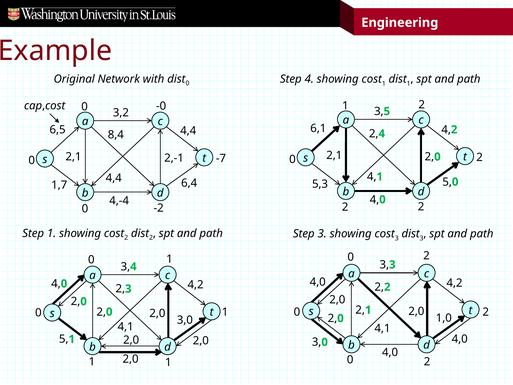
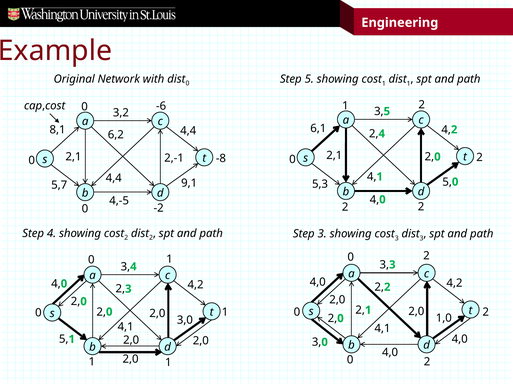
4: 4 -> 5
-0: -0 -> -6
6,5: 6,5 -> 8,1
8,4: 8,4 -> 6,2
-7: -7 -> -8
6,4: 6,4 -> 9,1
1,7: 1,7 -> 5,7
4,-4: 4,-4 -> 4,-5
Step 1: 1 -> 4
